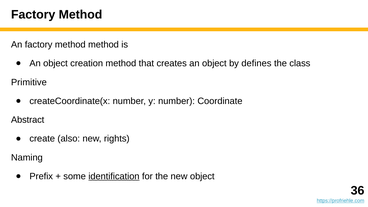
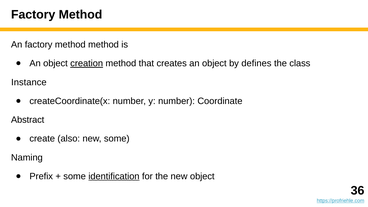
creation underline: none -> present
Primitive: Primitive -> Instance
new rights: rights -> some
